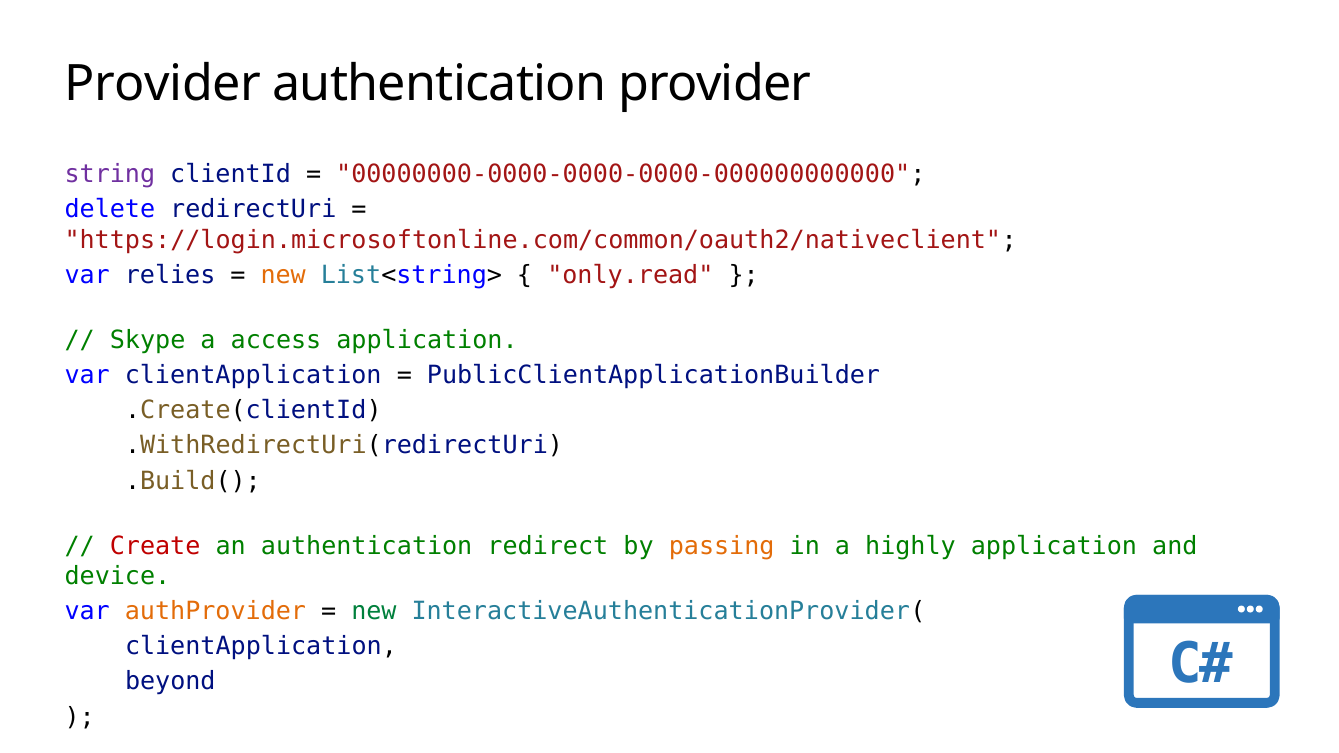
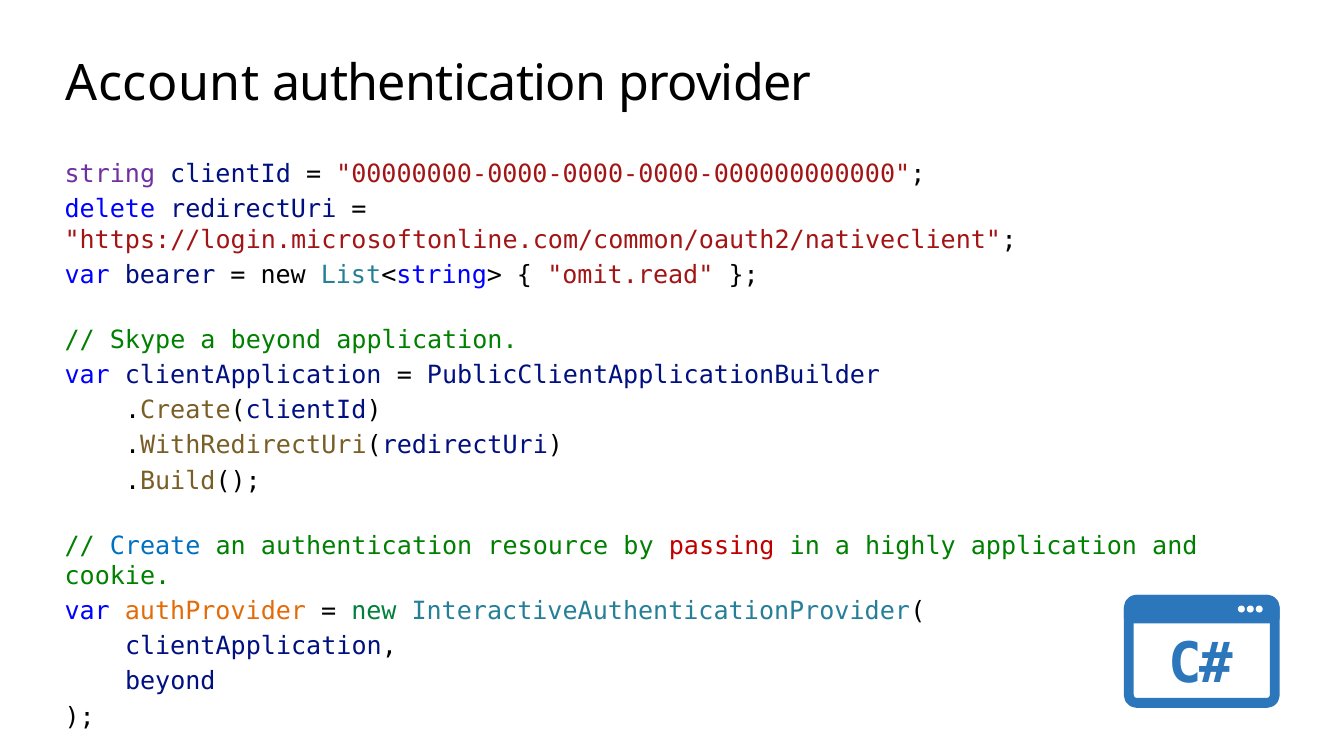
Provider at (163, 84): Provider -> Account
relies: relies -> bearer
new at (283, 275) colour: orange -> black
only.read: only.read -> omit.read
a access: access -> beyond
Create colour: red -> blue
redirect: redirect -> resource
passing colour: orange -> red
device: device -> cookie
